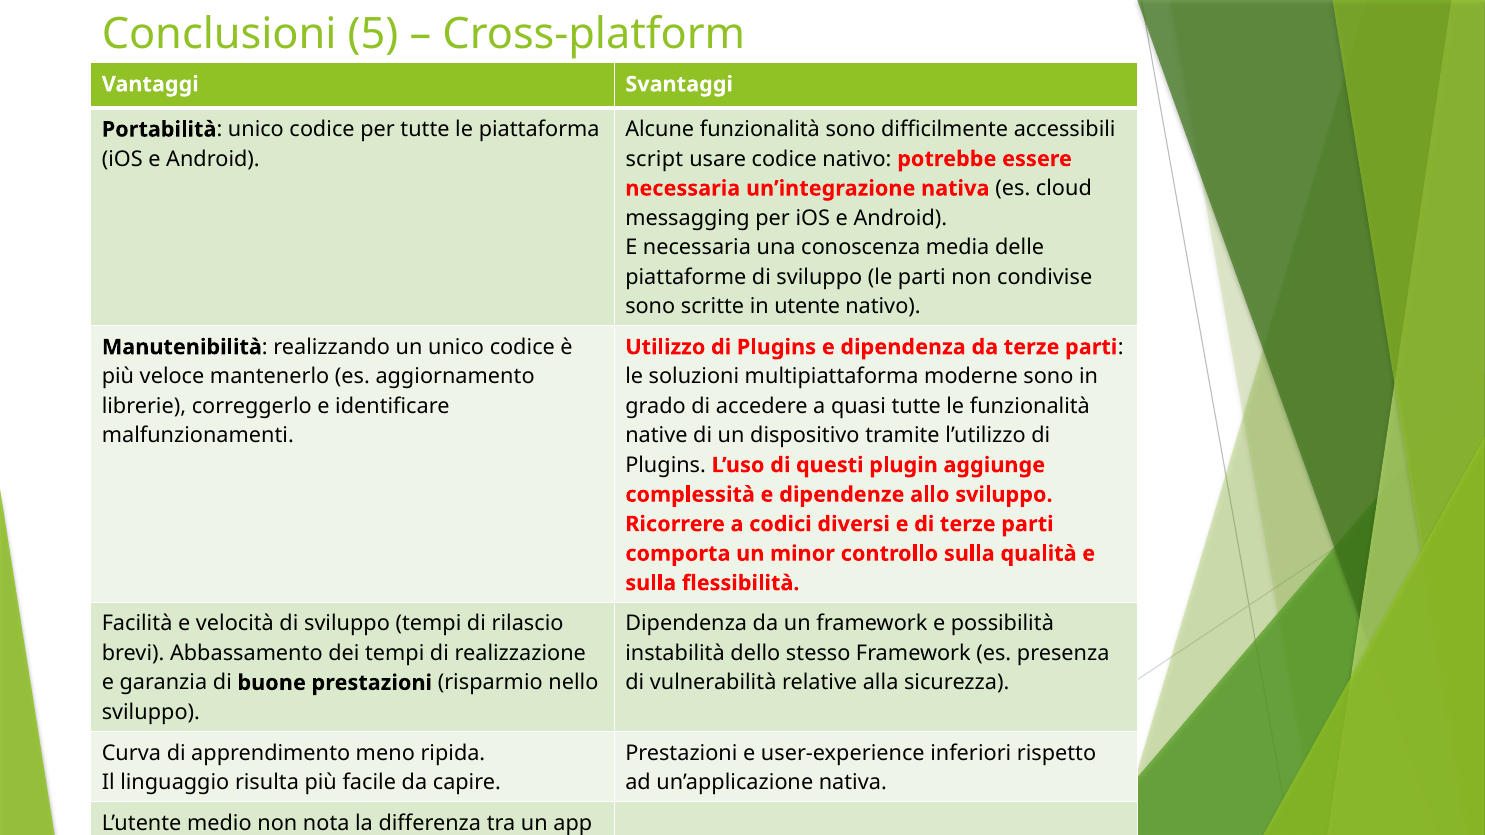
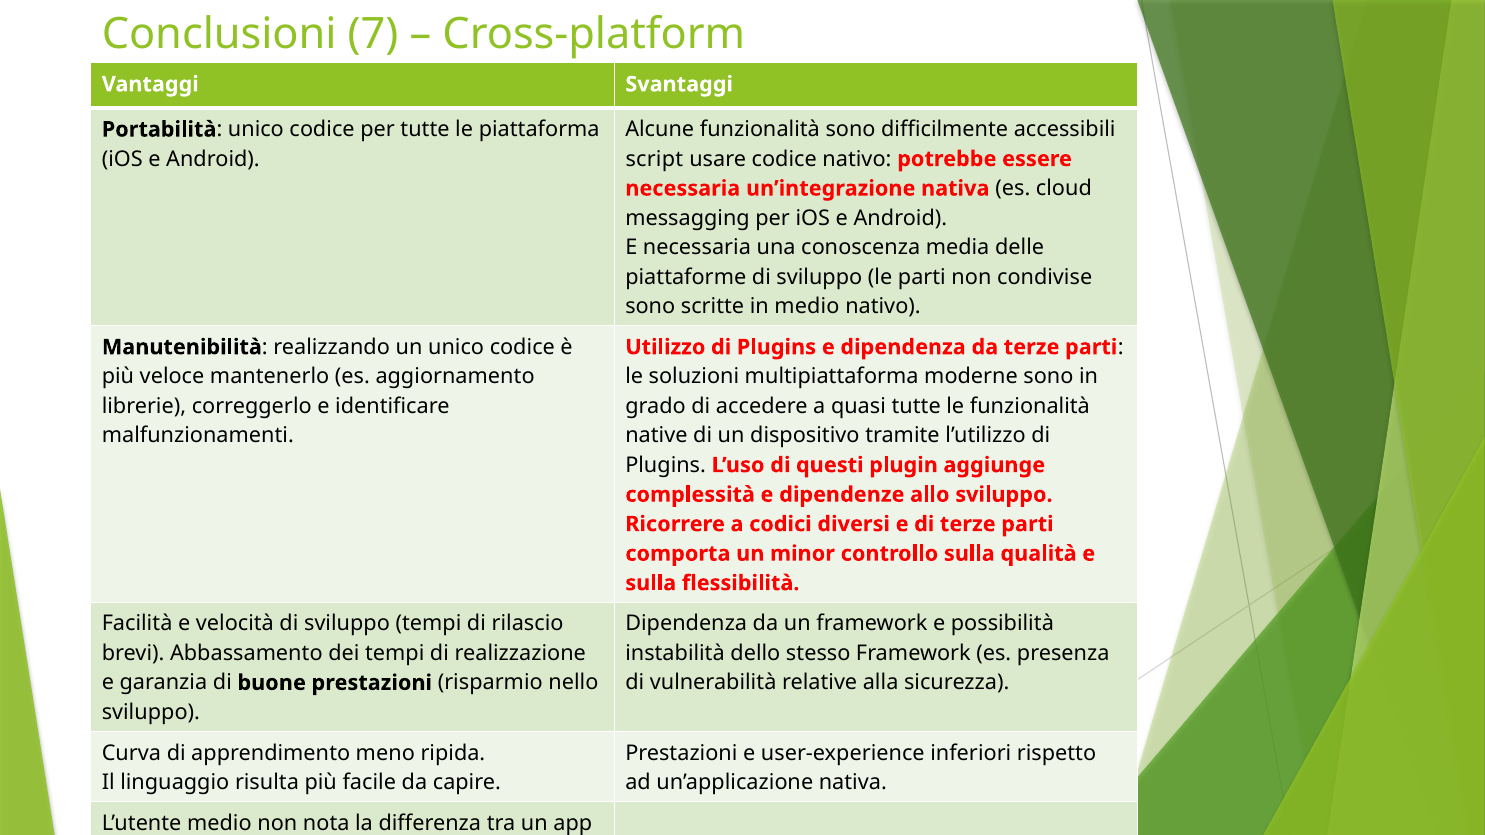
5: 5 -> 7
in utente: utente -> medio
